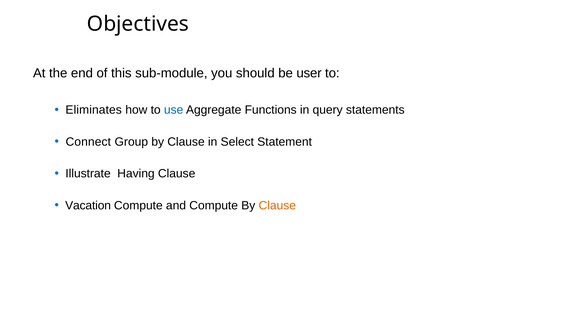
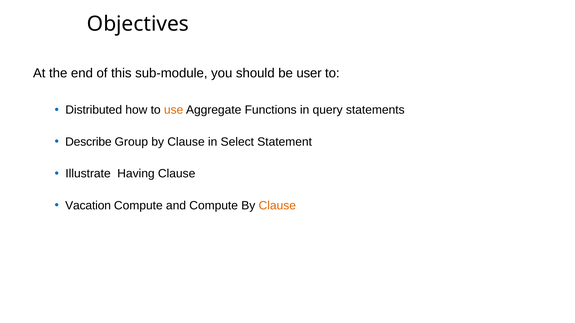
Eliminates: Eliminates -> Distributed
use colour: blue -> orange
Connect: Connect -> Describe
